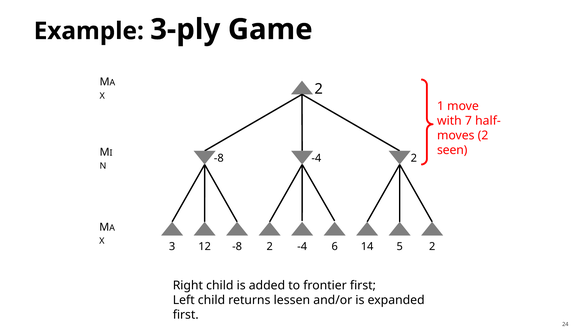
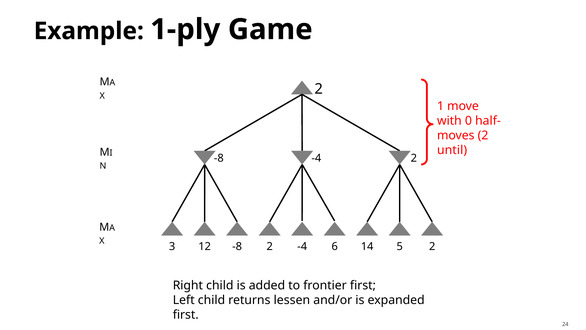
3-ply: 3-ply -> 1-ply
7: 7 -> 0
seen: seen -> until
